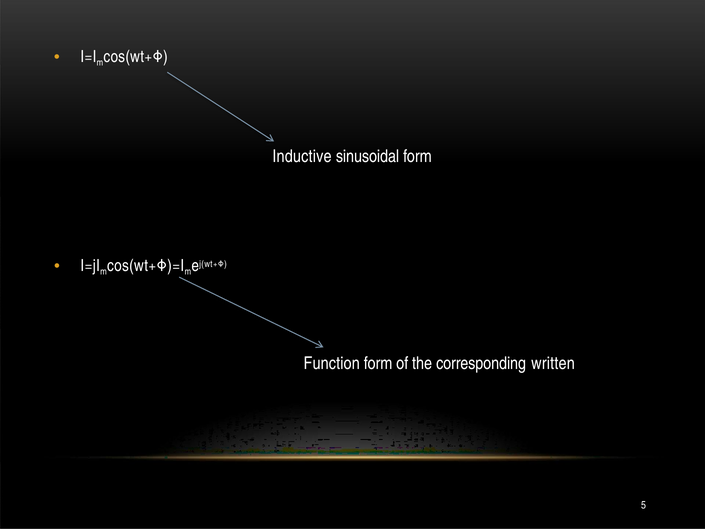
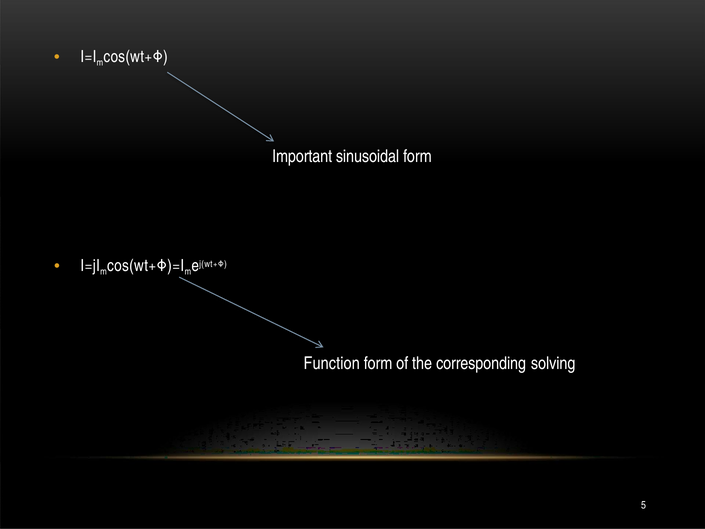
Inductive: Inductive -> Important
written: written -> solving
